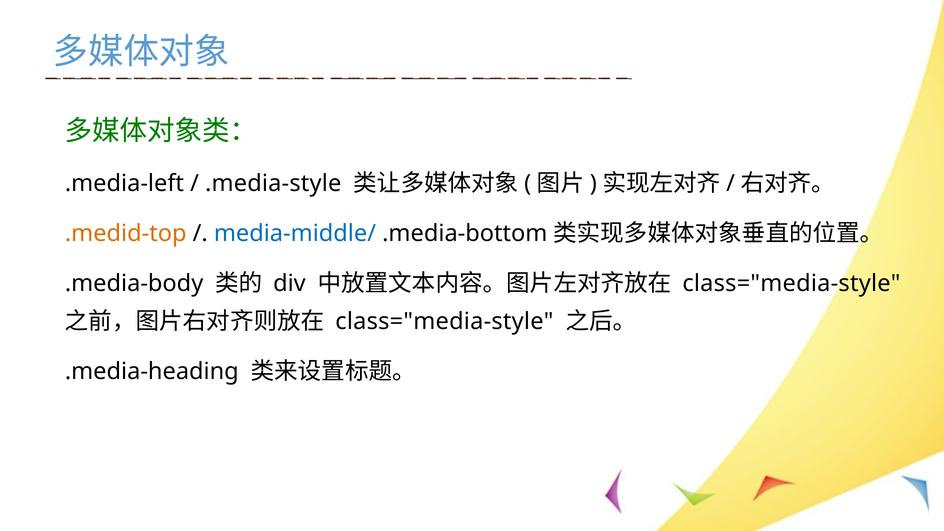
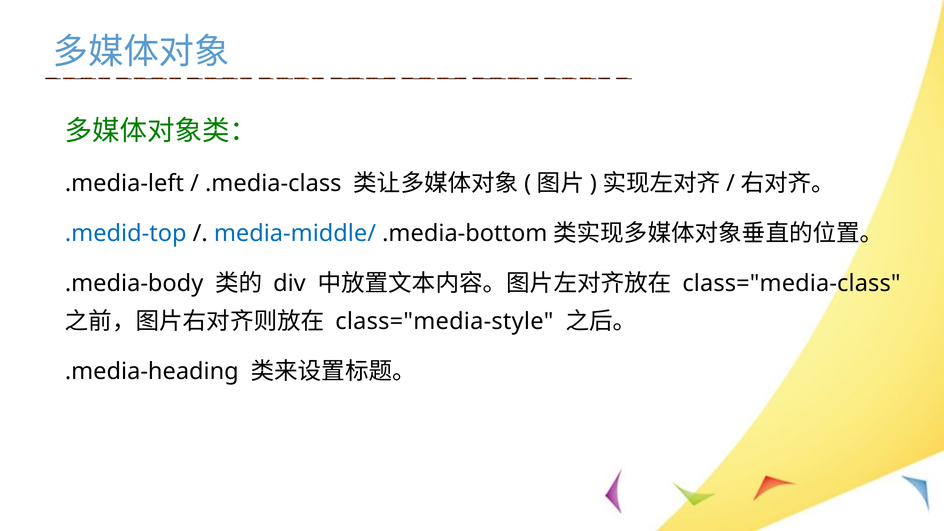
.media-style: .media-style -> .media-class
.medid-top colour: orange -> blue
class="media-style at (791, 283): class="media-style -> class="media-class
